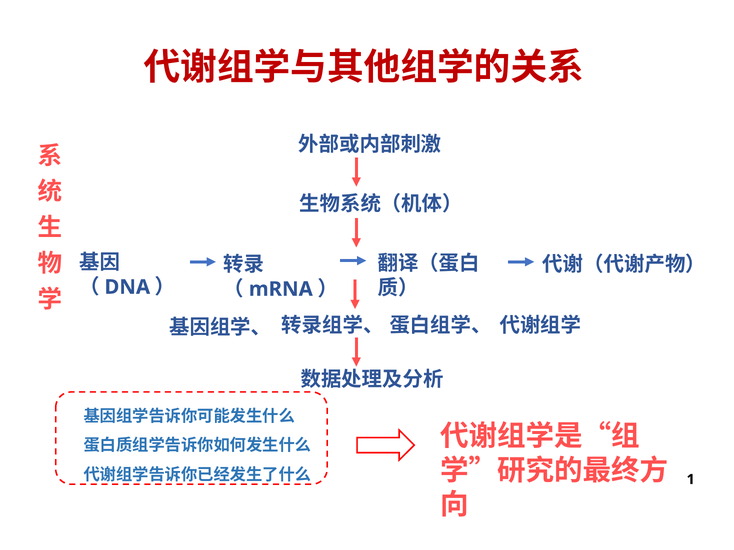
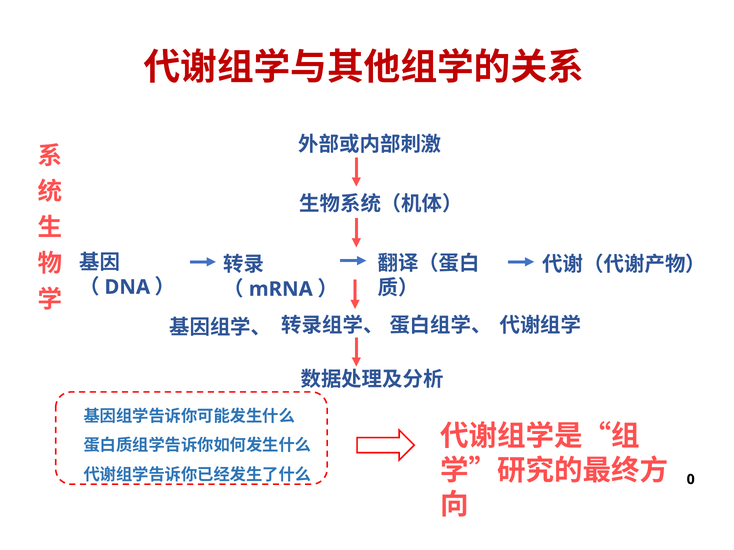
1: 1 -> 0
